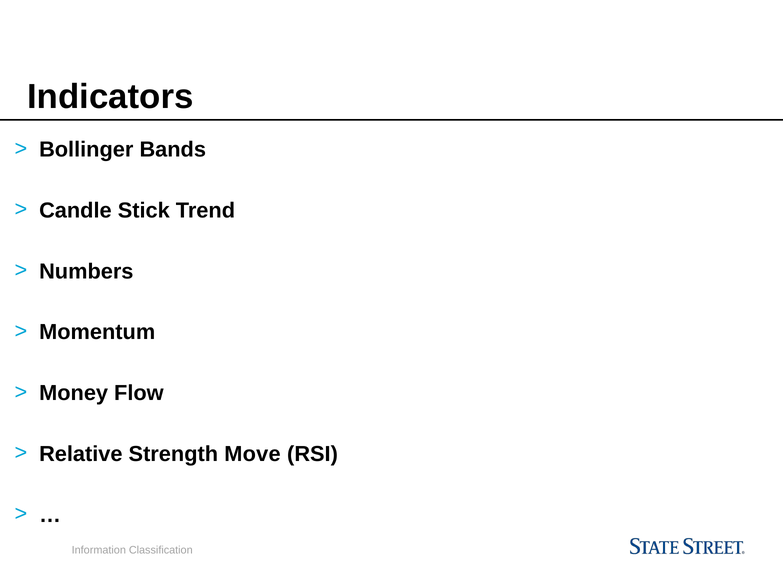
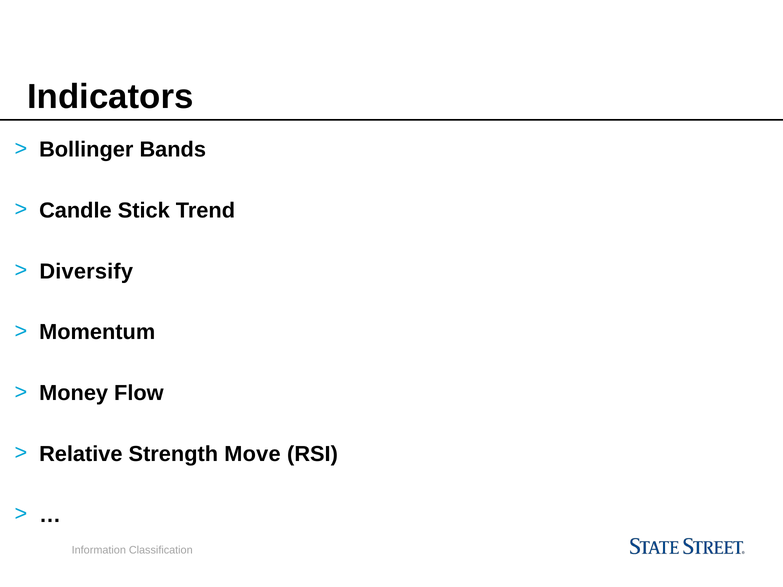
Numbers: Numbers -> Diversify
